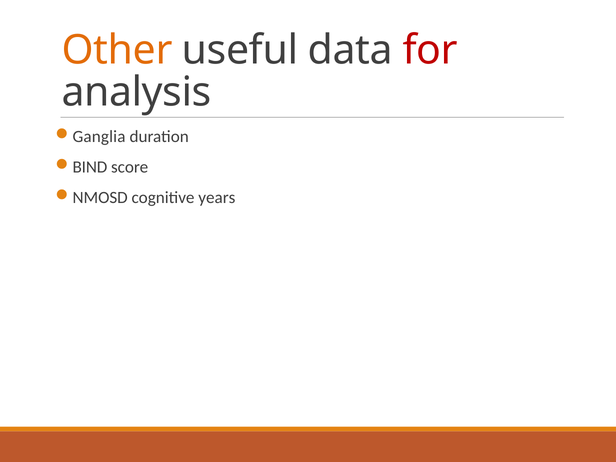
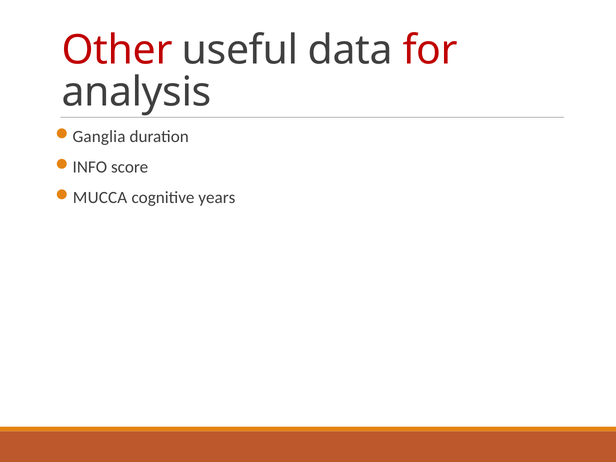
Other colour: orange -> red
BIND: BIND -> INFO
NMOSD: NMOSD -> MUCCA
